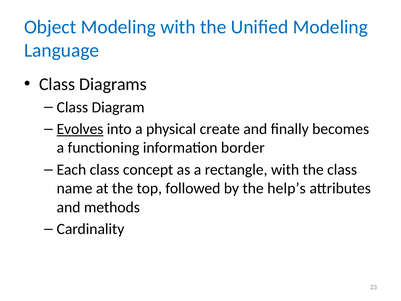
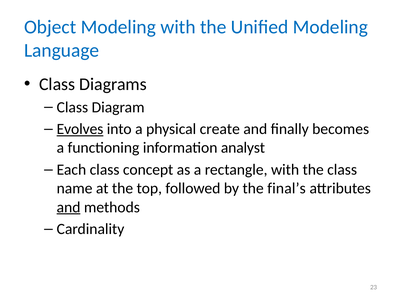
border: border -> analyst
help’s: help’s -> final’s
and at (69, 207) underline: none -> present
